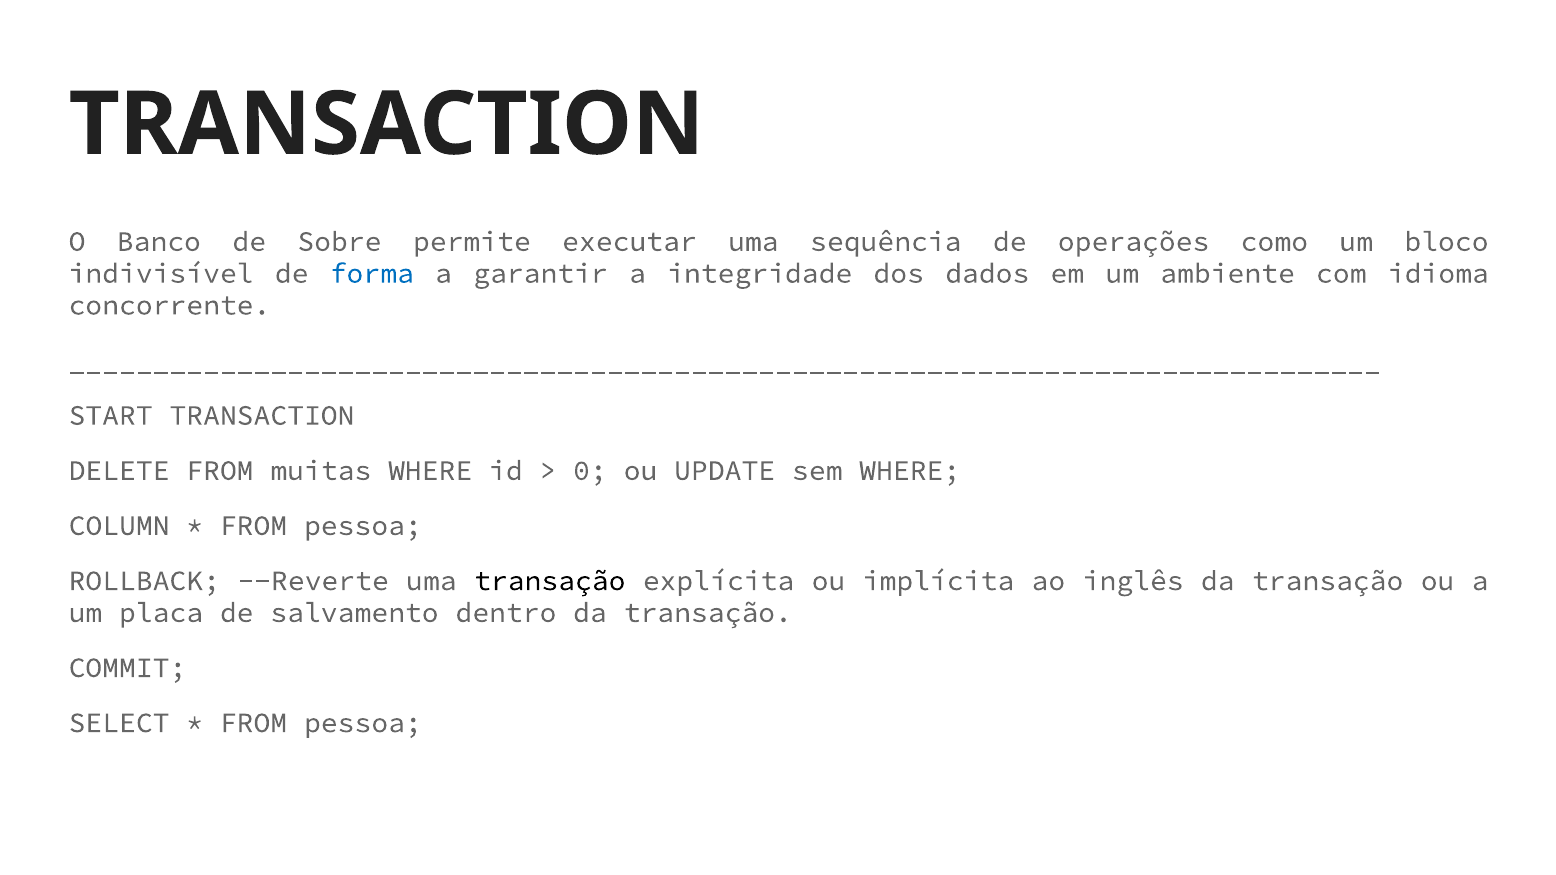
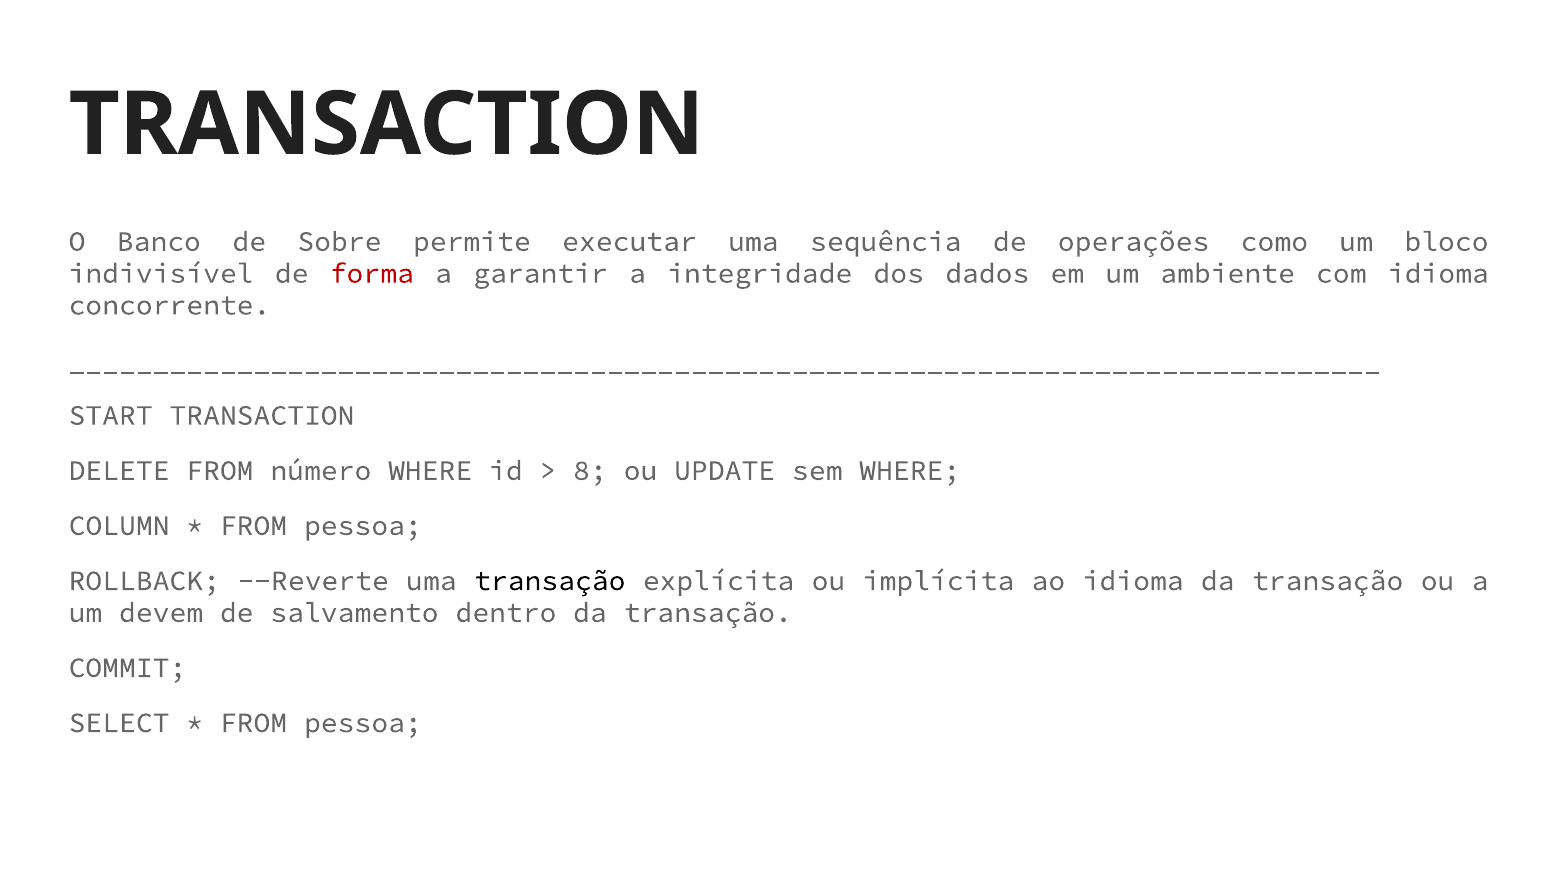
forma colour: blue -> red
muitas: muitas -> número
0: 0 -> 8
ao inglês: inglês -> idioma
placa: placa -> devem
